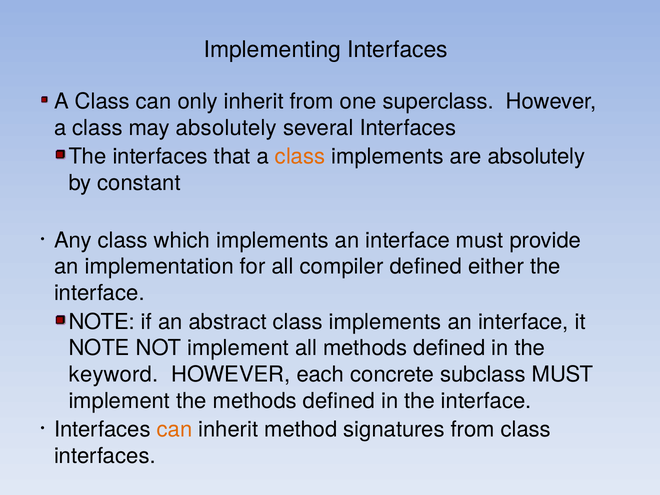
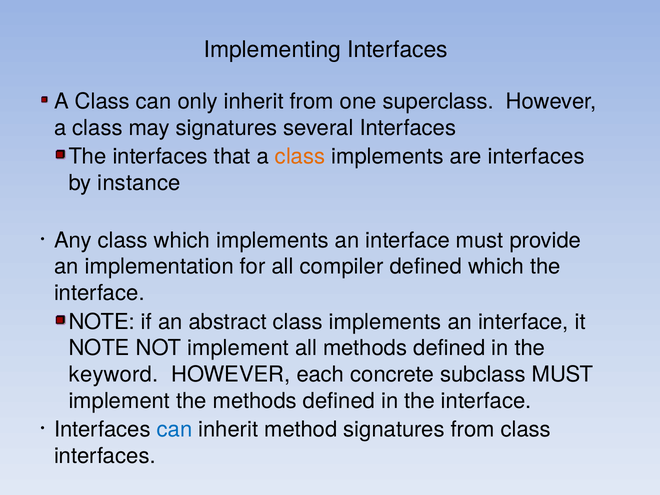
may absolutely: absolutely -> signatures
are absolutely: absolutely -> interfaces
constant: constant -> instance
defined either: either -> which
can at (175, 430) colour: orange -> blue
